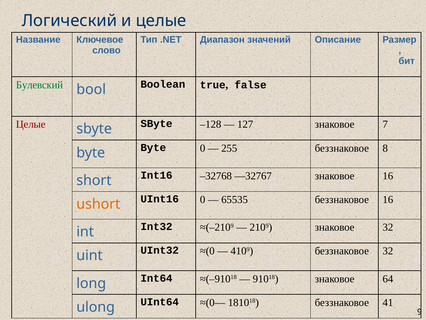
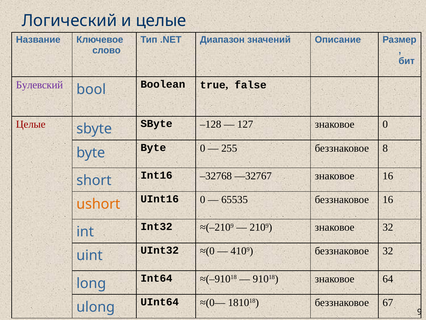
Булевский colour: green -> purple
знаковое 7: 7 -> 0
41: 41 -> 67
